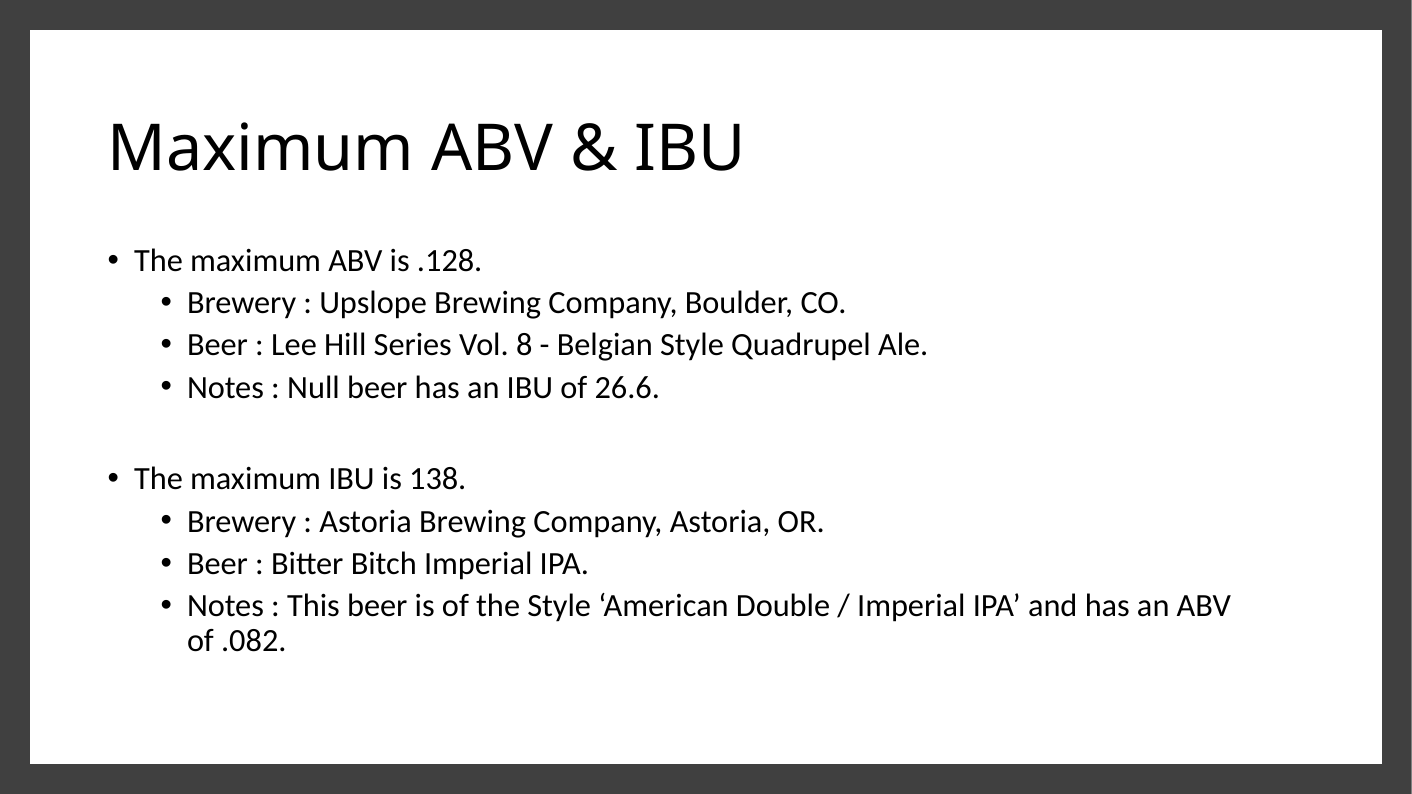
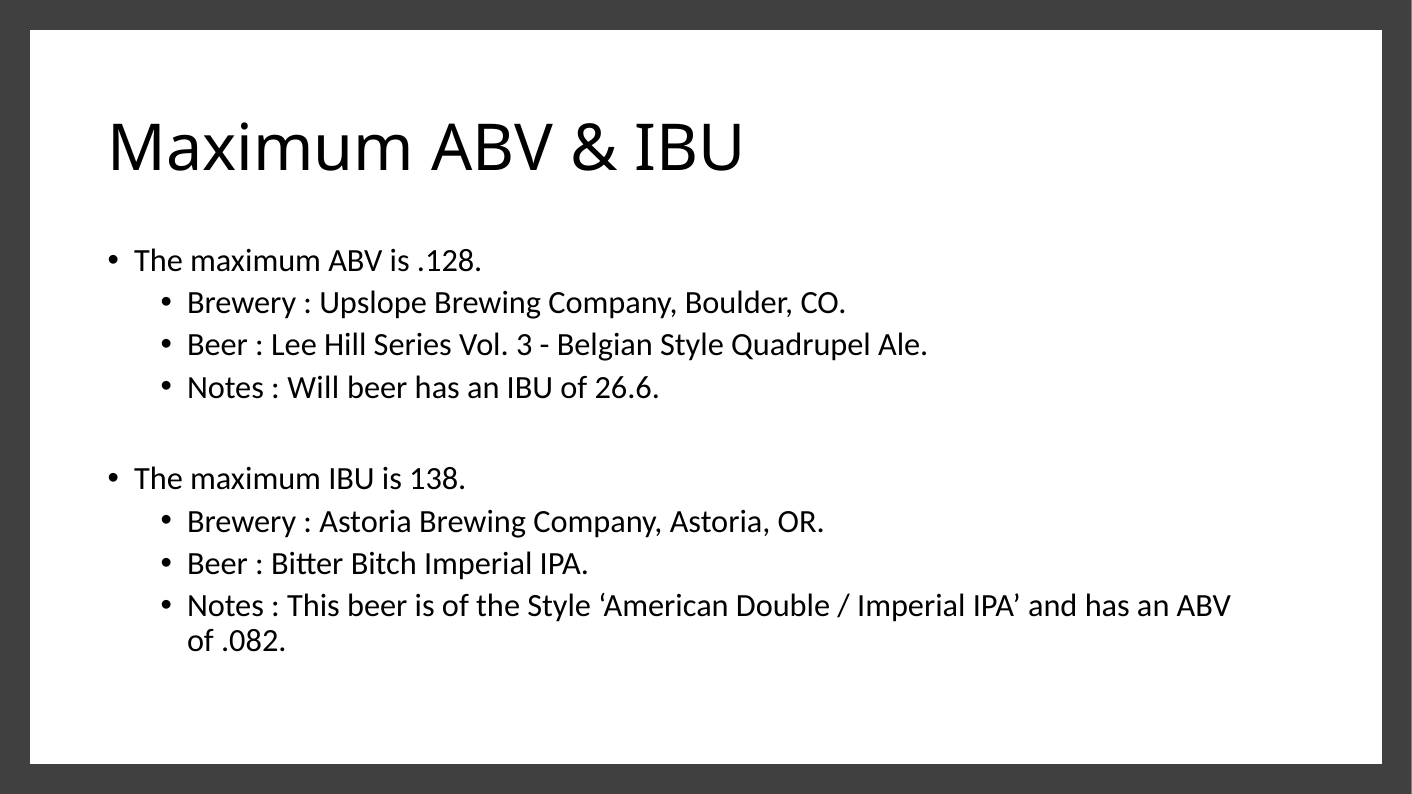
8: 8 -> 3
Null: Null -> Will
